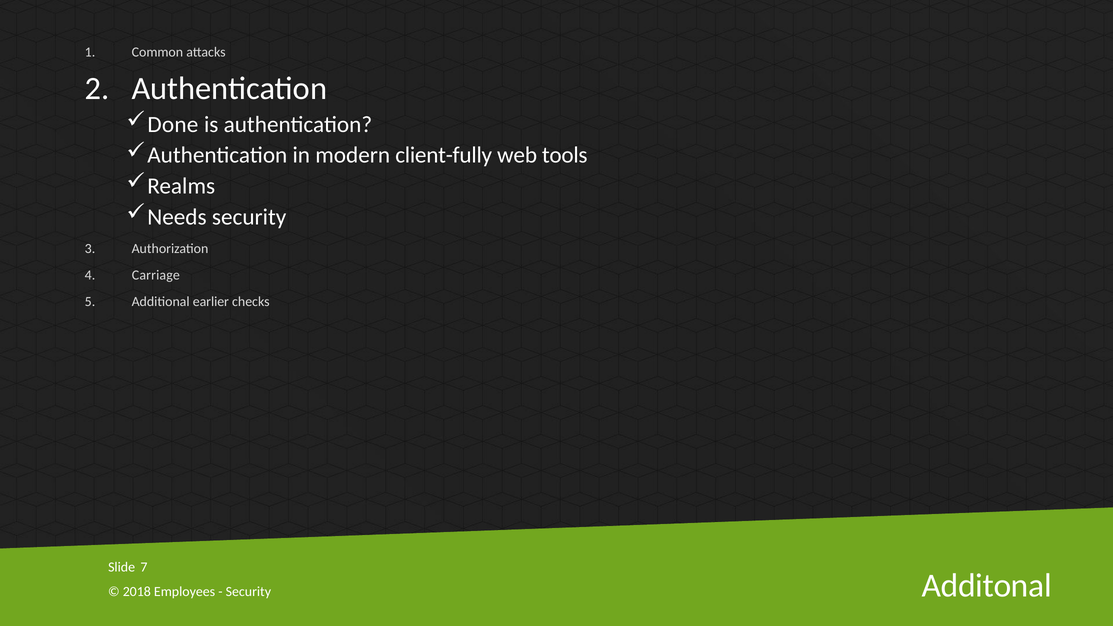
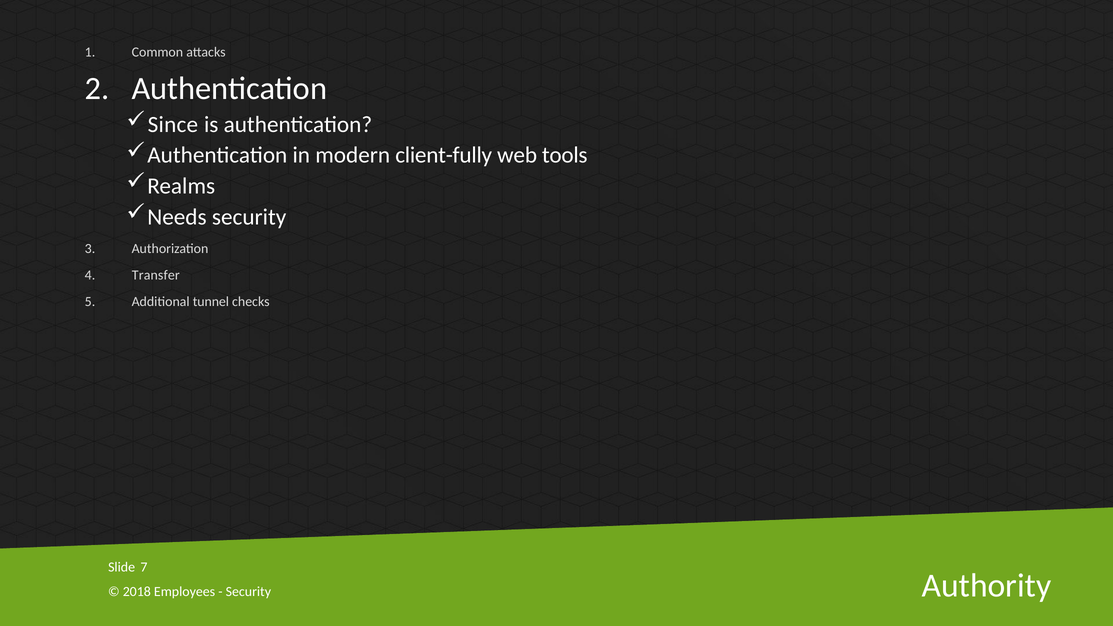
Done: Done -> Since
Carriage: Carriage -> Transfer
earlier: earlier -> tunnel
Additonal: Additonal -> Authority
